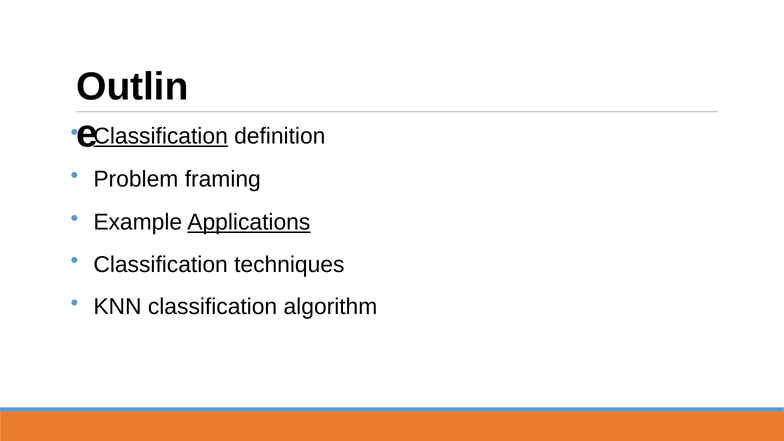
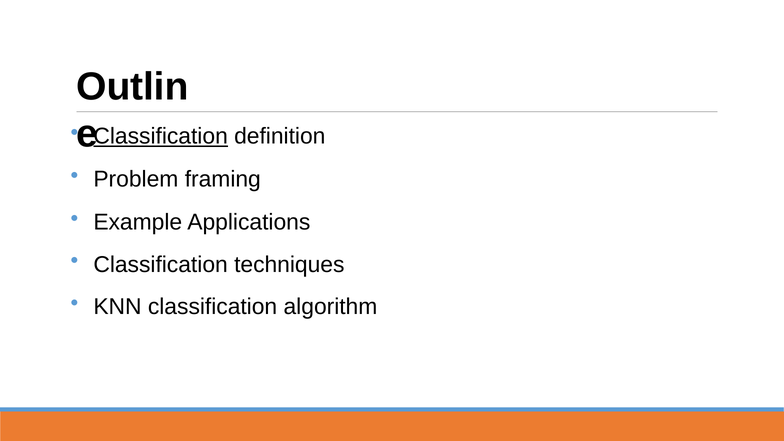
Applications underline: present -> none
